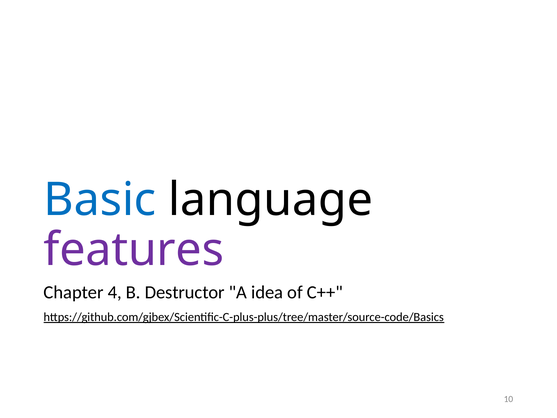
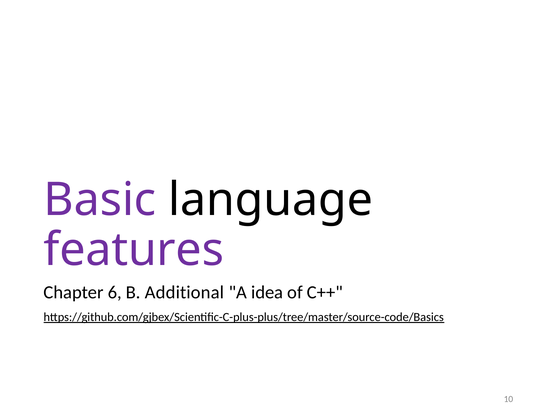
Basic colour: blue -> purple
4: 4 -> 6
Destructor: Destructor -> Additional
